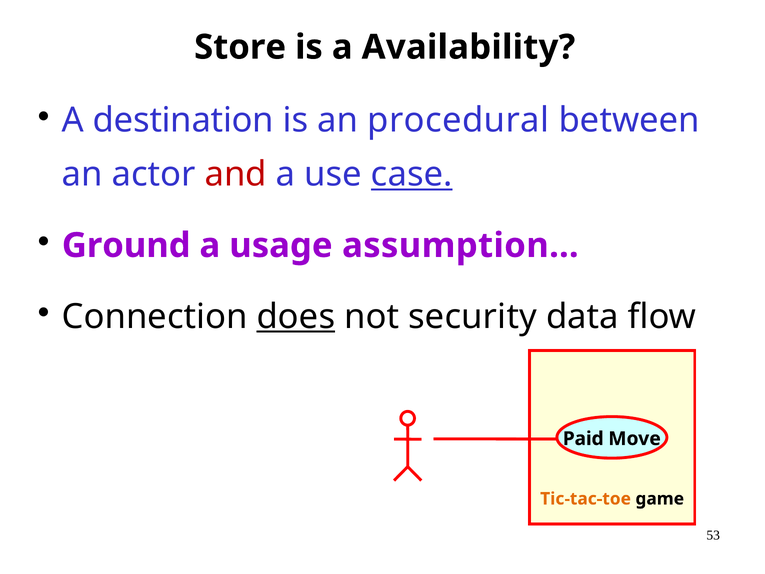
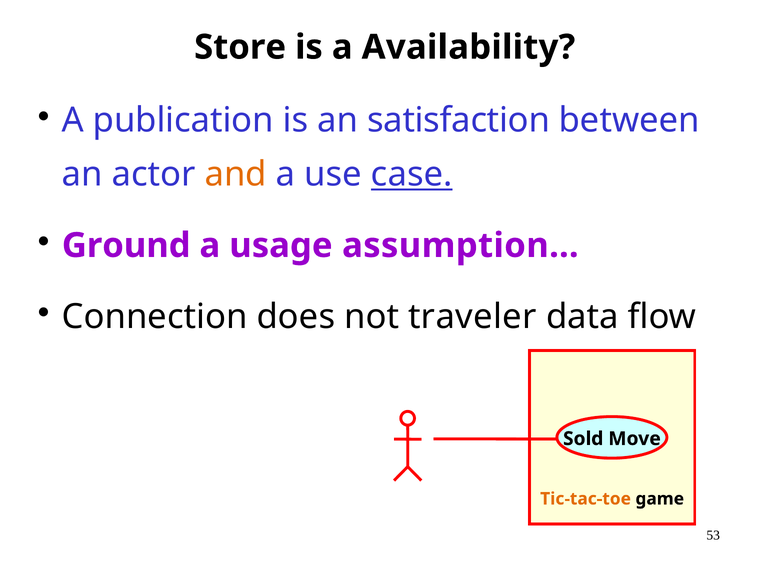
destination: destination -> publication
procedural: procedural -> satisfaction
and colour: red -> orange
does underline: present -> none
security: security -> traveler
Paid: Paid -> Sold
